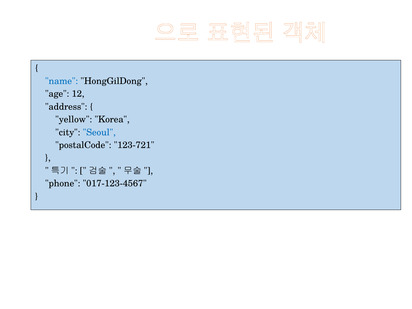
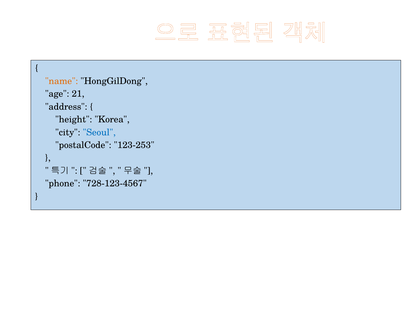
name colour: blue -> orange
12: 12 -> 21
yellow: yellow -> height
123-721: 123-721 -> 123-253
017-123-4567: 017-123-4567 -> 728-123-4567
